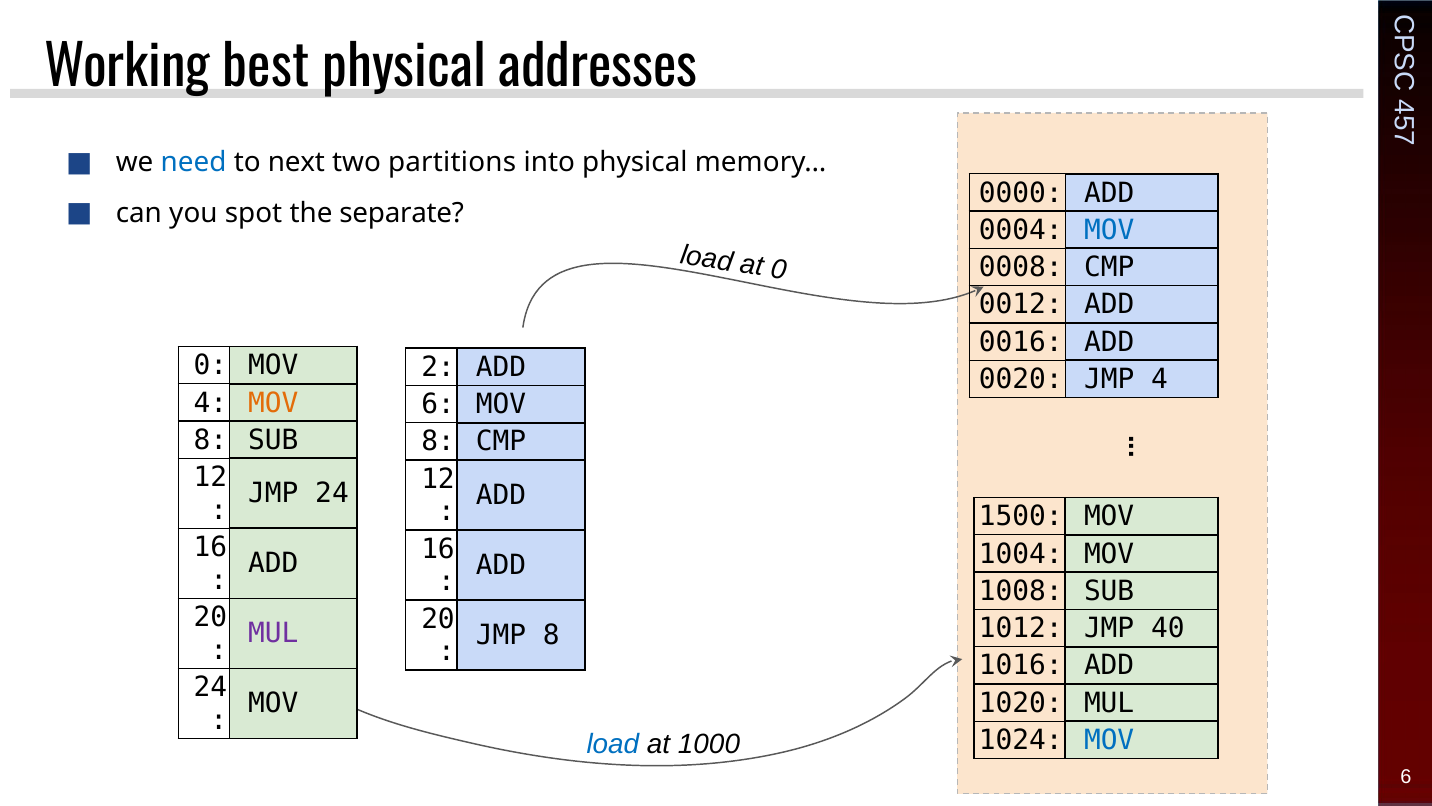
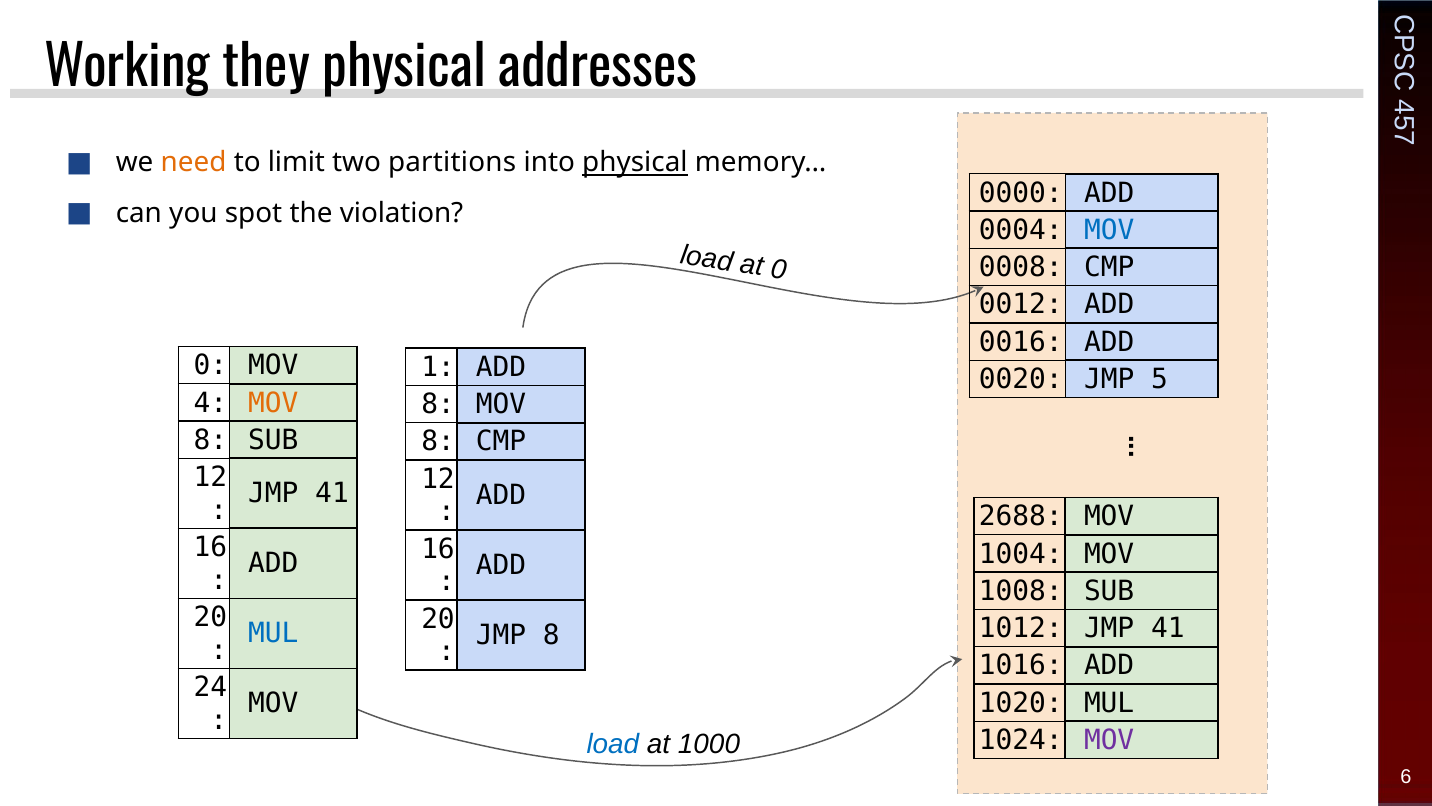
best: best -> they
need colour: blue -> orange
next: next -> limit
physical at (635, 163) underline: none -> present
separate: separate -> violation
2: 2 -> 1
JMP 4: 4 -> 5
6 at (438, 404): 6 -> 8
24 at (332, 493): 24 -> 41
1500: 1500 -> 2688
1012 JMP 40: 40 -> 41
MUL at (273, 633) colour: purple -> blue
MOV at (1109, 740) colour: blue -> purple
